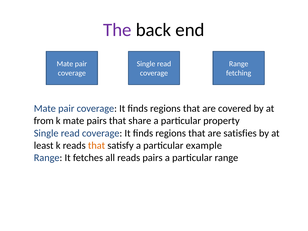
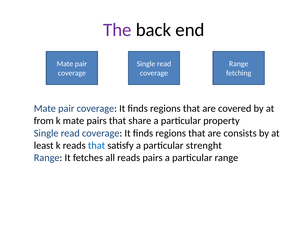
satisfies: satisfies -> consists
that at (97, 145) colour: orange -> blue
example: example -> strenght
